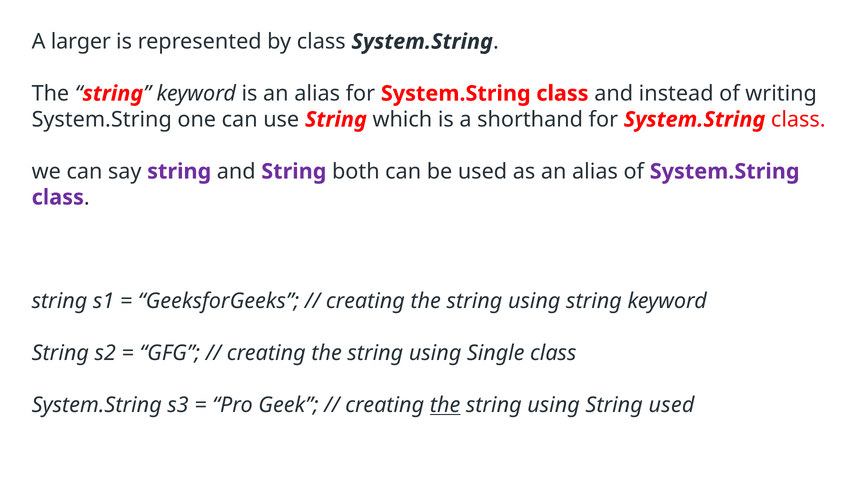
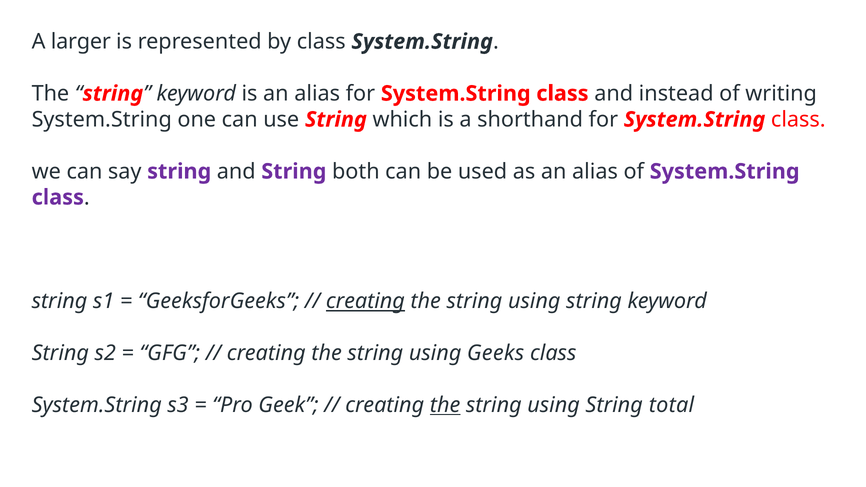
creating at (365, 301) underline: none -> present
Single: Single -> Geeks
String used: used -> total
